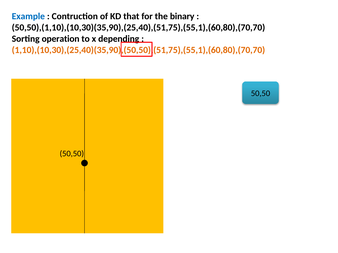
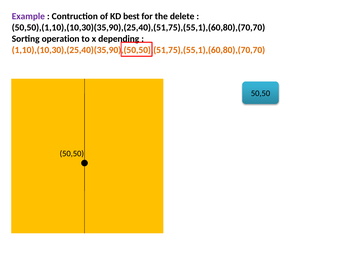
Example colour: blue -> purple
that: that -> best
binary: binary -> delete
